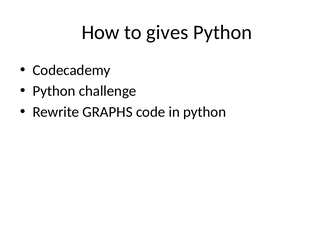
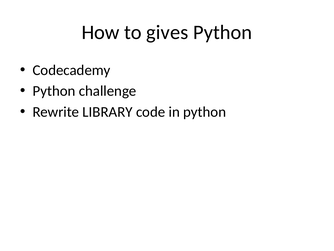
GRAPHS: GRAPHS -> LIBRARY
